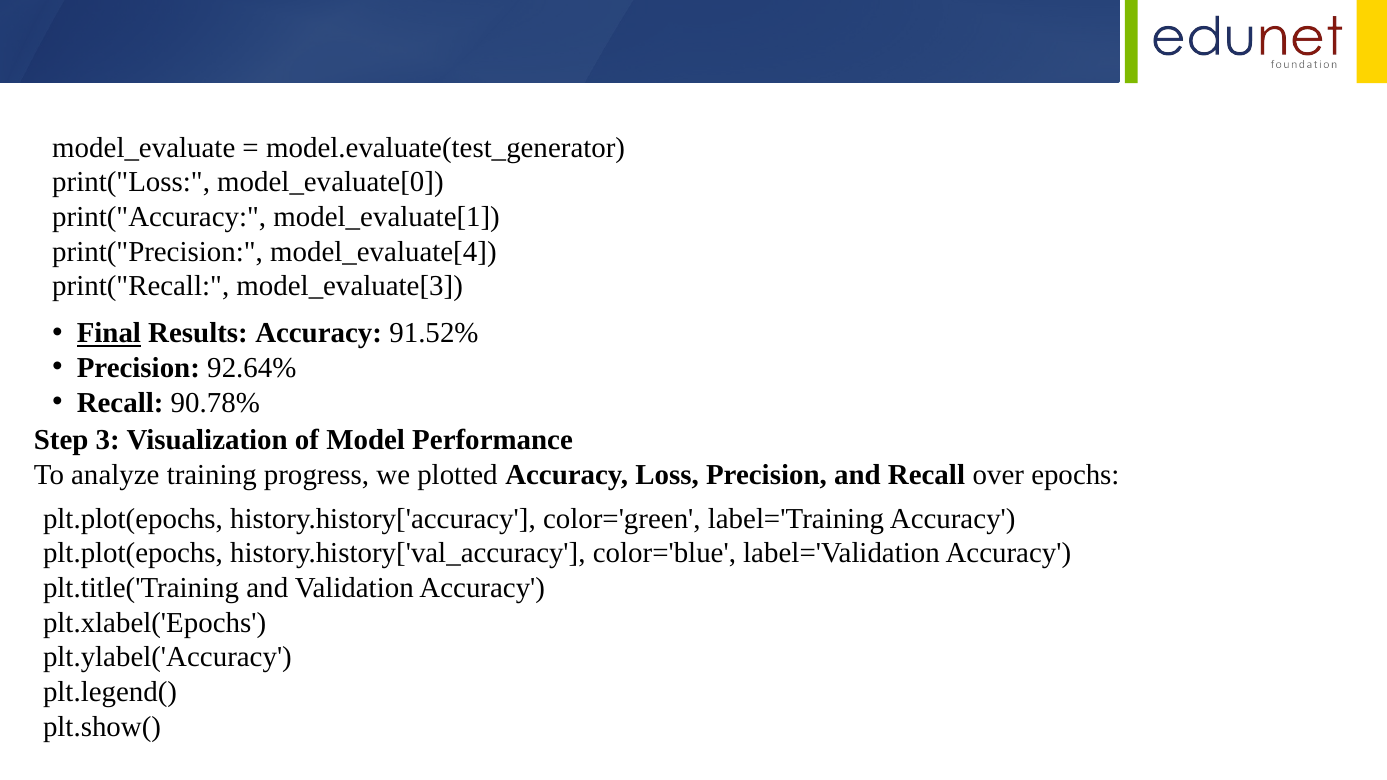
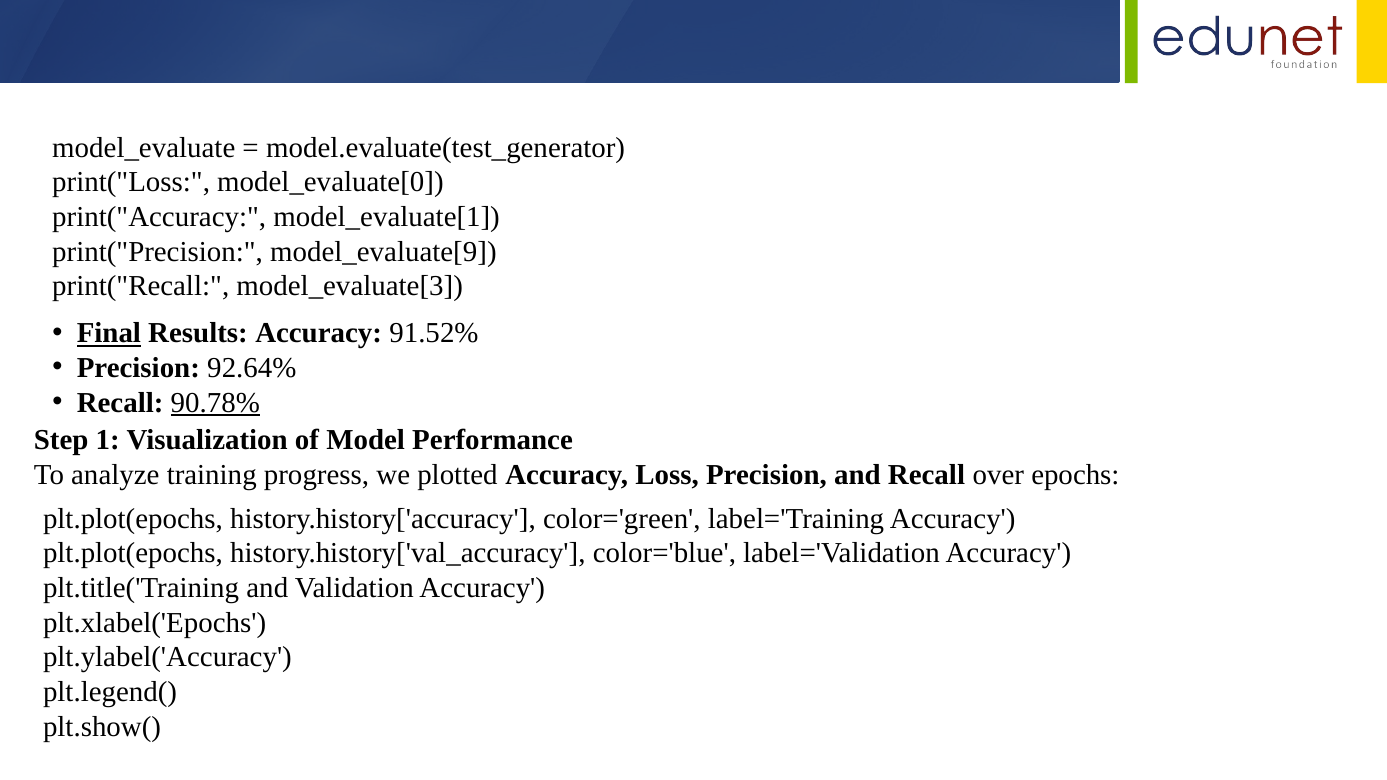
model_evaluate[4: model_evaluate[4 -> model_evaluate[9
90.78% underline: none -> present
3: 3 -> 1
